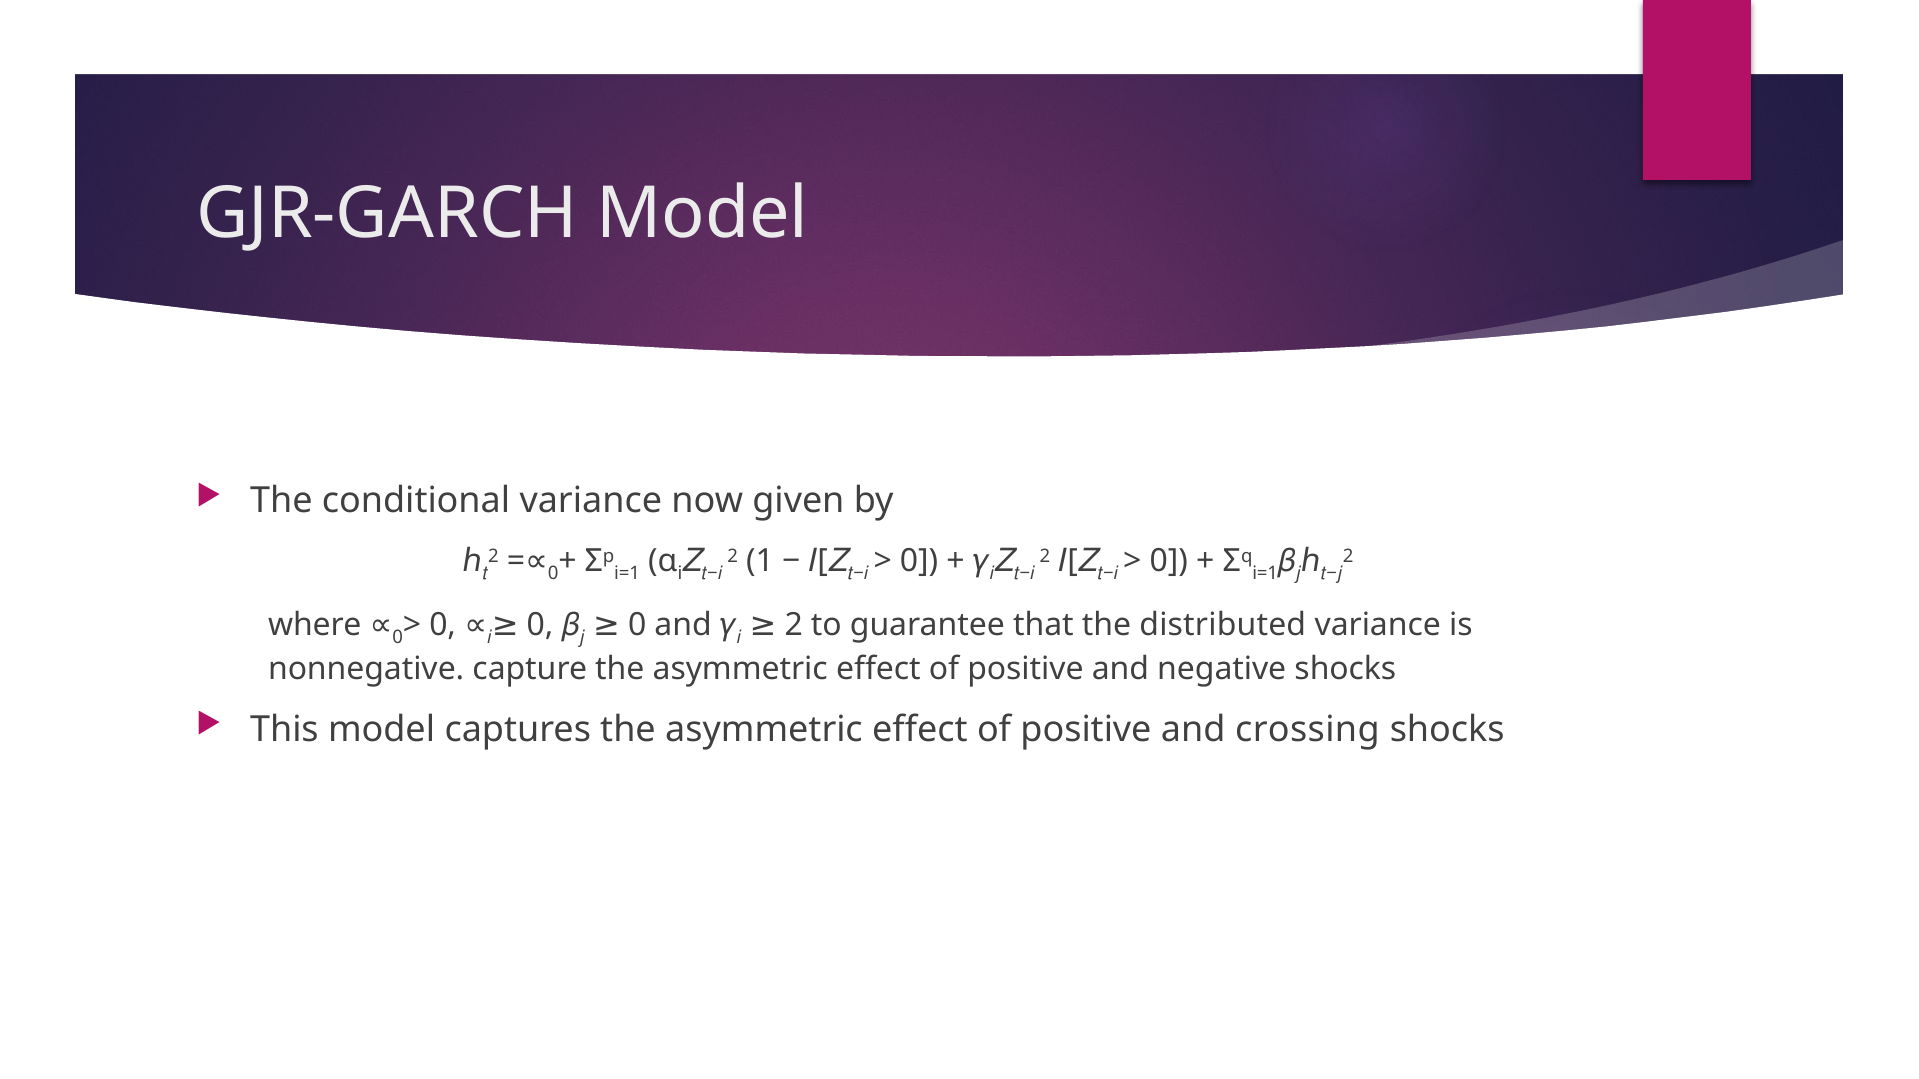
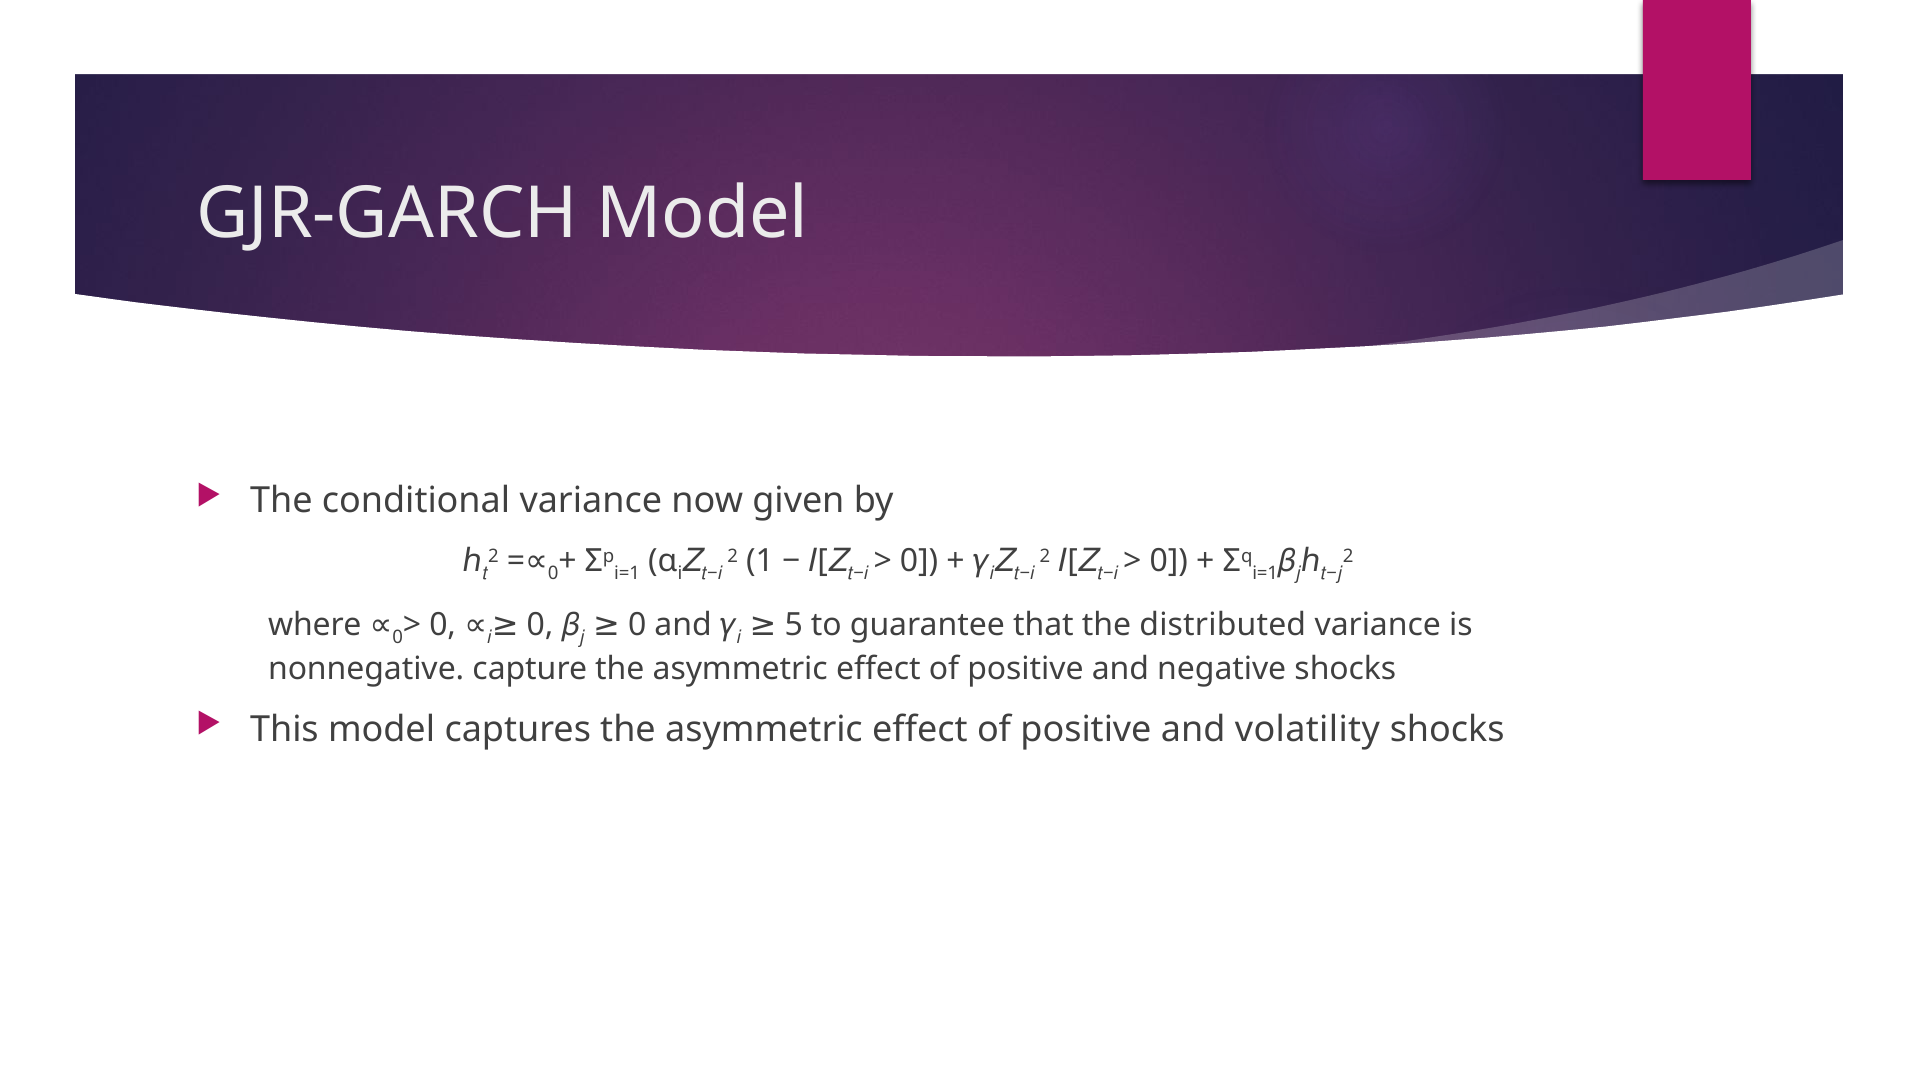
2 at (794, 625): 2 -> 5
crossing: crossing -> volatility
